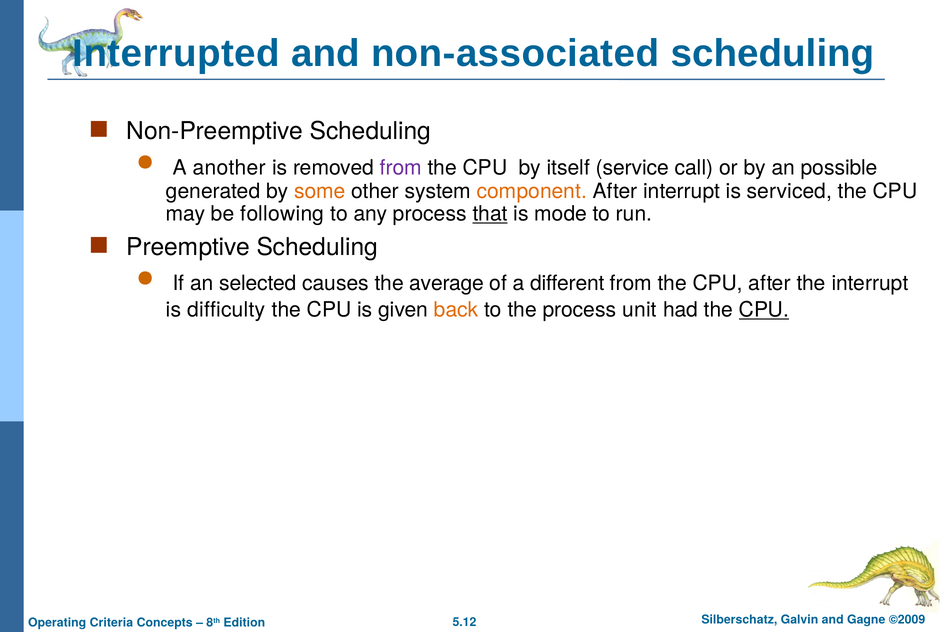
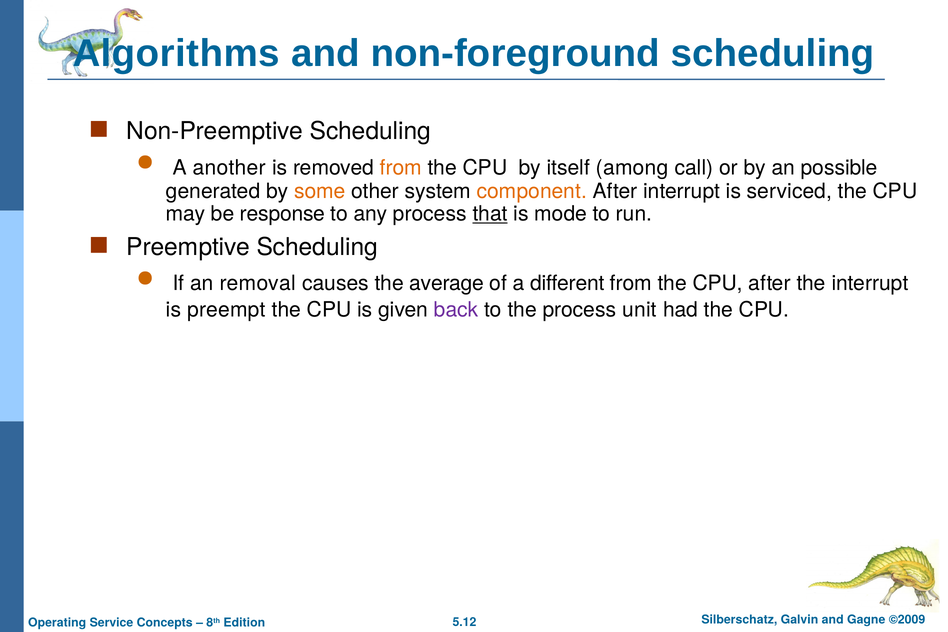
Interrupted: Interrupted -> Algorithms
non-associated: non-associated -> non-foreground
from at (401, 168) colour: purple -> orange
service: service -> among
following: following -> response
selected: selected -> removal
difficulty: difficulty -> preempt
back colour: orange -> purple
CPU at (764, 310) underline: present -> none
Criteria: Criteria -> Service
